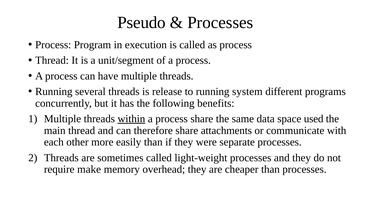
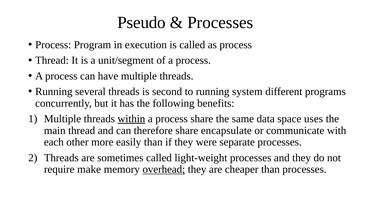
release: release -> second
used: used -> uses
attachments: attachments -> encapsulate
overhead underline: none -> present
